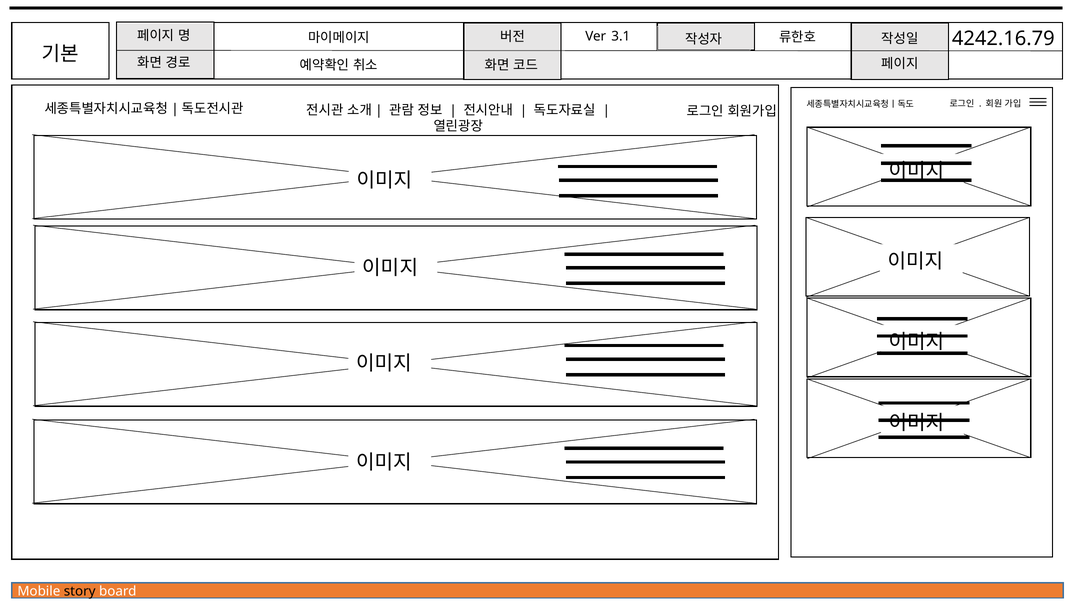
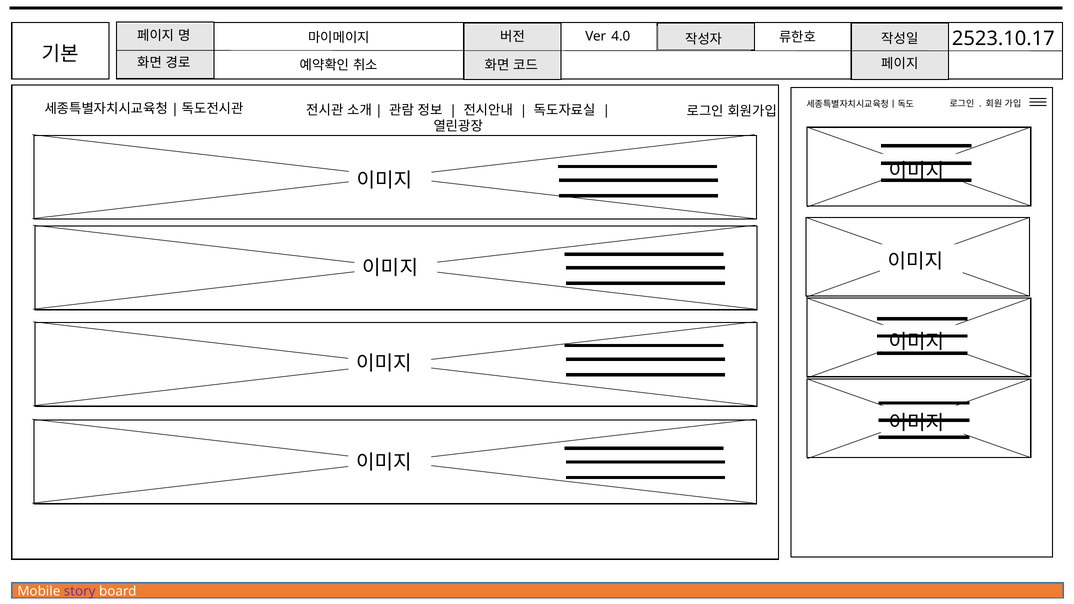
4242.16.79: 4242.16.79 -> 2523.10.17
3.1: 3.1 -> 4.0
story colour: black -> purple
